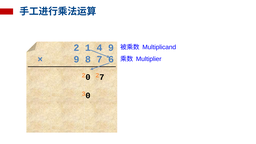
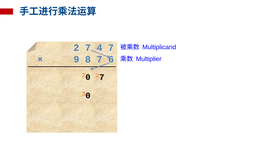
1 at (88, 48): 1 -> 7
9 at (111, 48): 9 -> 7
